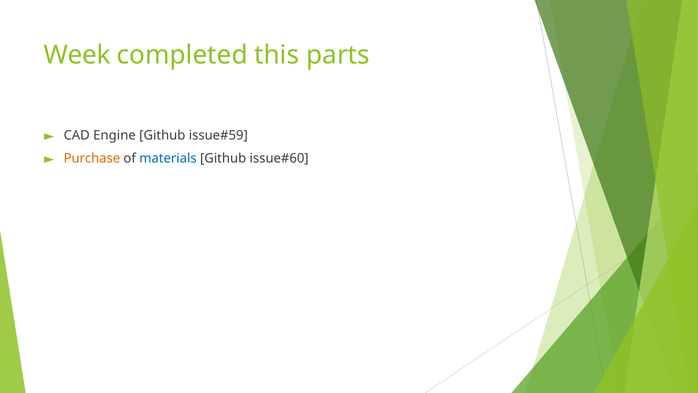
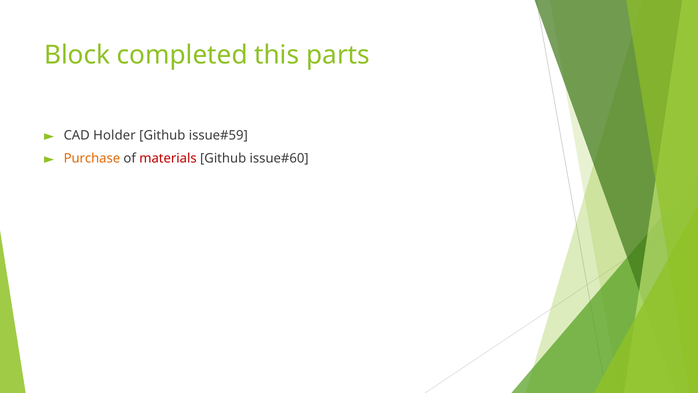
Week: Week -> Block
Engine: Engine -> Holder
materials colour: blue -> red
